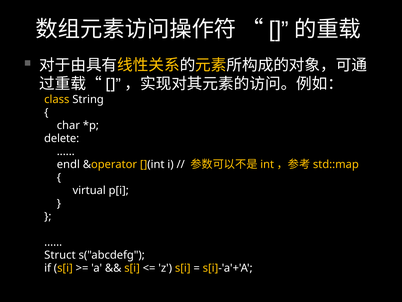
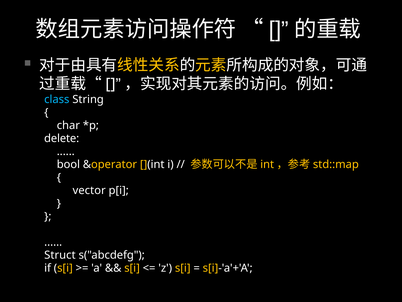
class colour: yellow -> light blue
endl: endl -> bool
virtual: virtual -> vector
